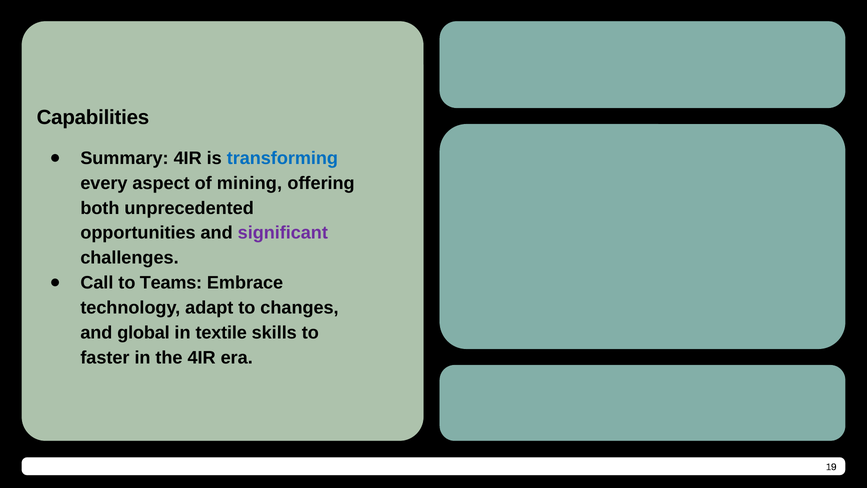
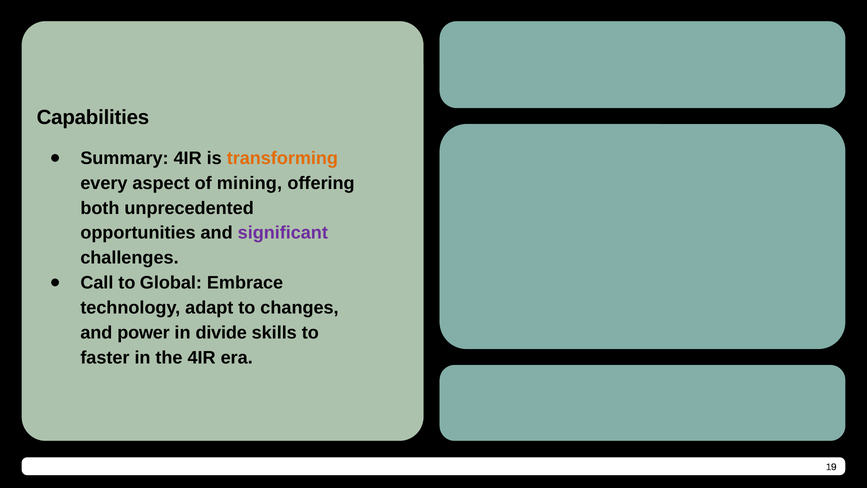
transforming colour: blue -> orange
Teams: Teams -> Global
global: global -> power
textile: textile -> divide
